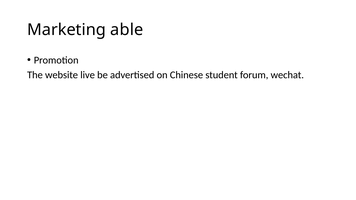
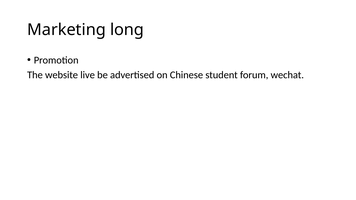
able: able -> long
